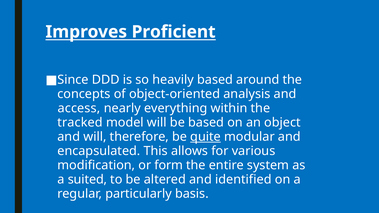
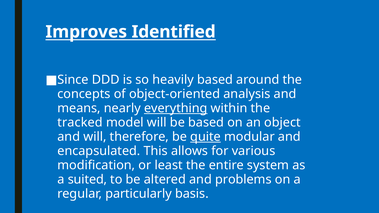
Proficient: Proficient -> Identified
access: access -> means
everything underline: none -> present
form: form -> least
identified: identified -> problems
